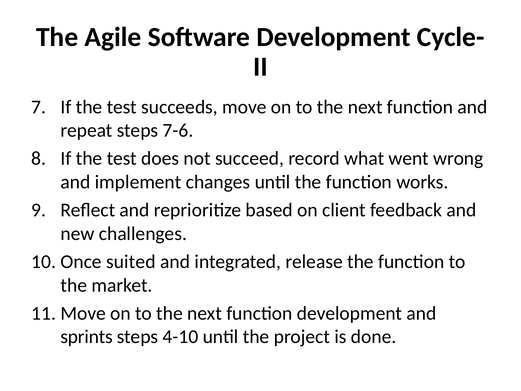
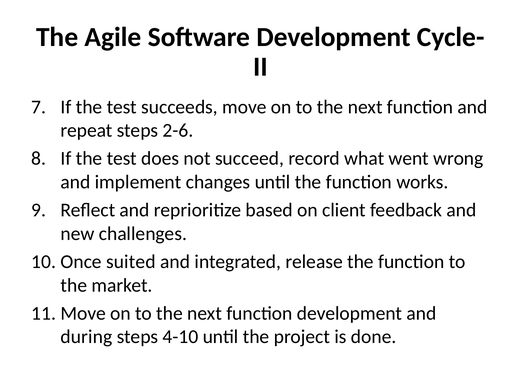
7-6: 7-6 -> 2-6
sprints: sprints -> during
